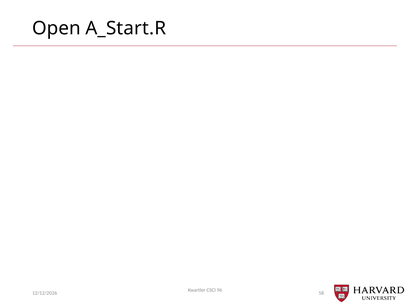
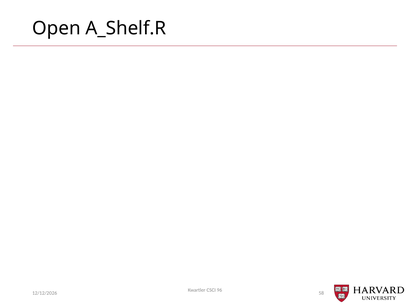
A_Start.R: A_Start.R -> A_Shelf.R
